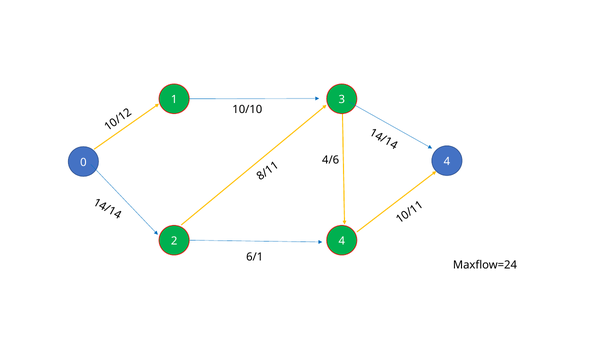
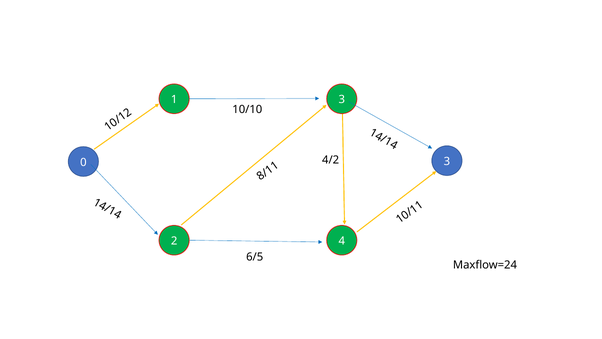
4/6: 4/6 -> 4/2
0 4: 4 -> 3
6/1: 6/1 -> 6/5
